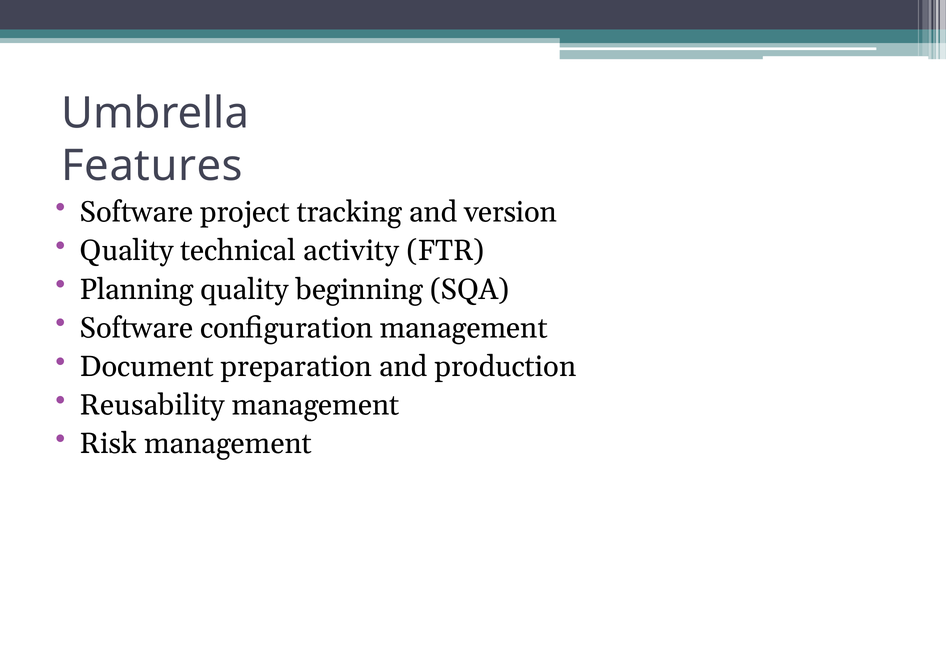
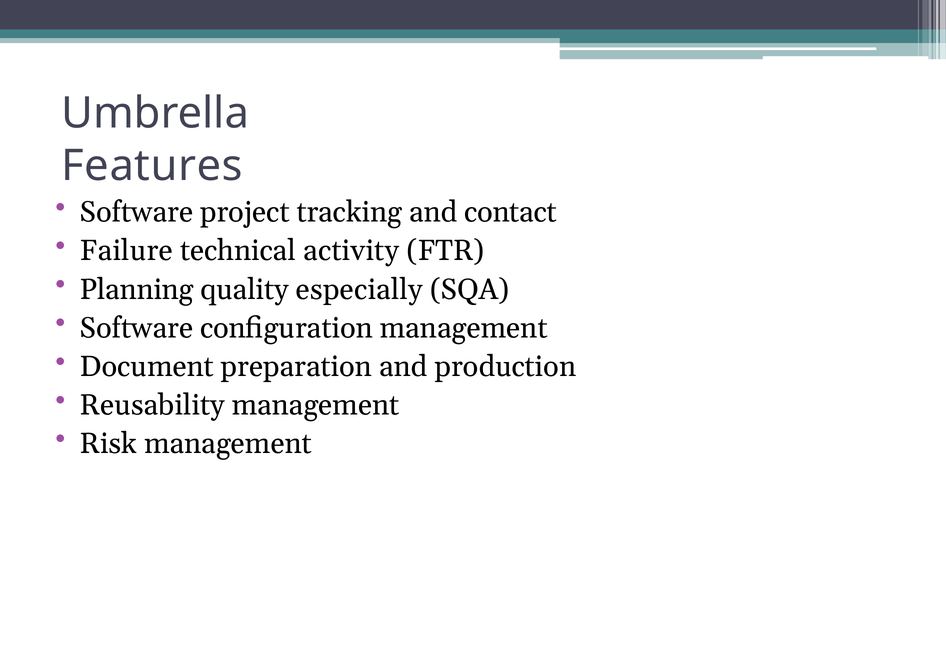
version: version -> contact
Quality at (127, 251): Quality -> Failure
beginning: beginning -> especially
